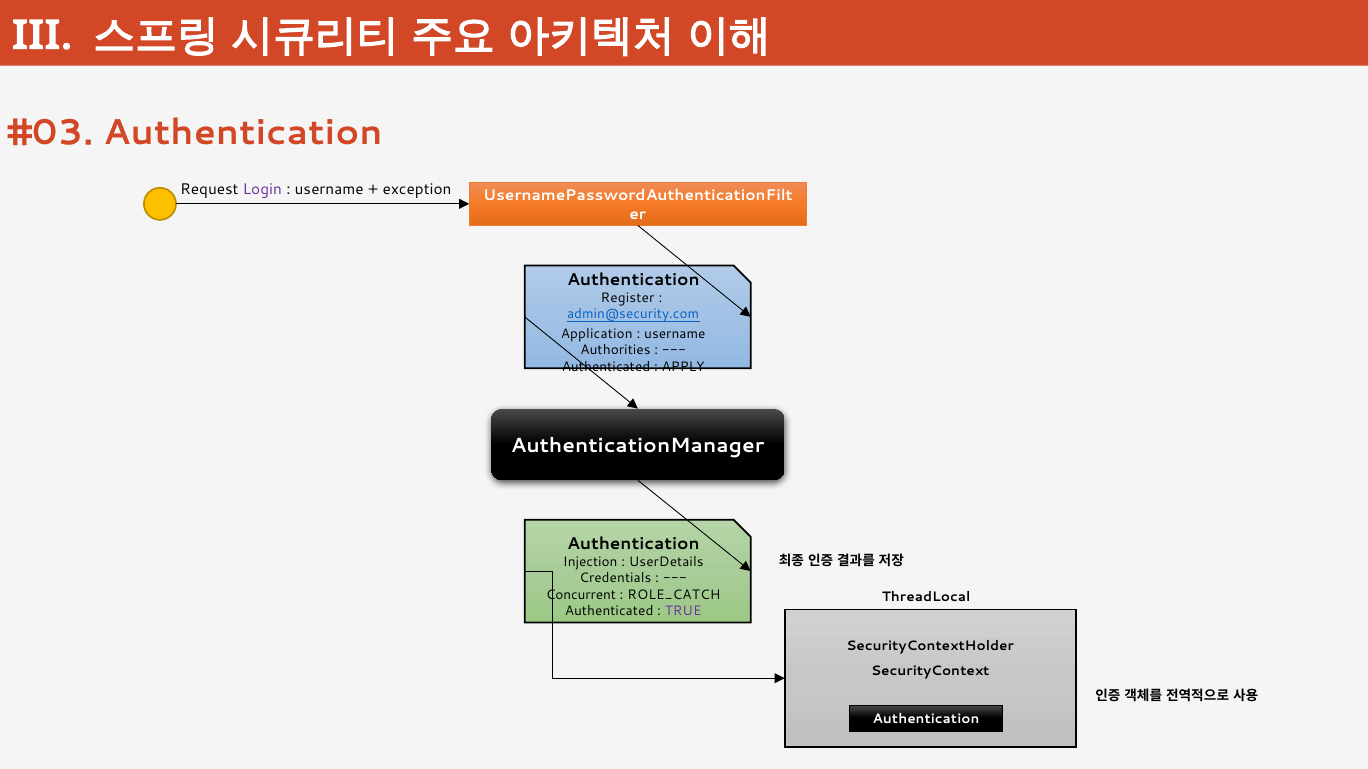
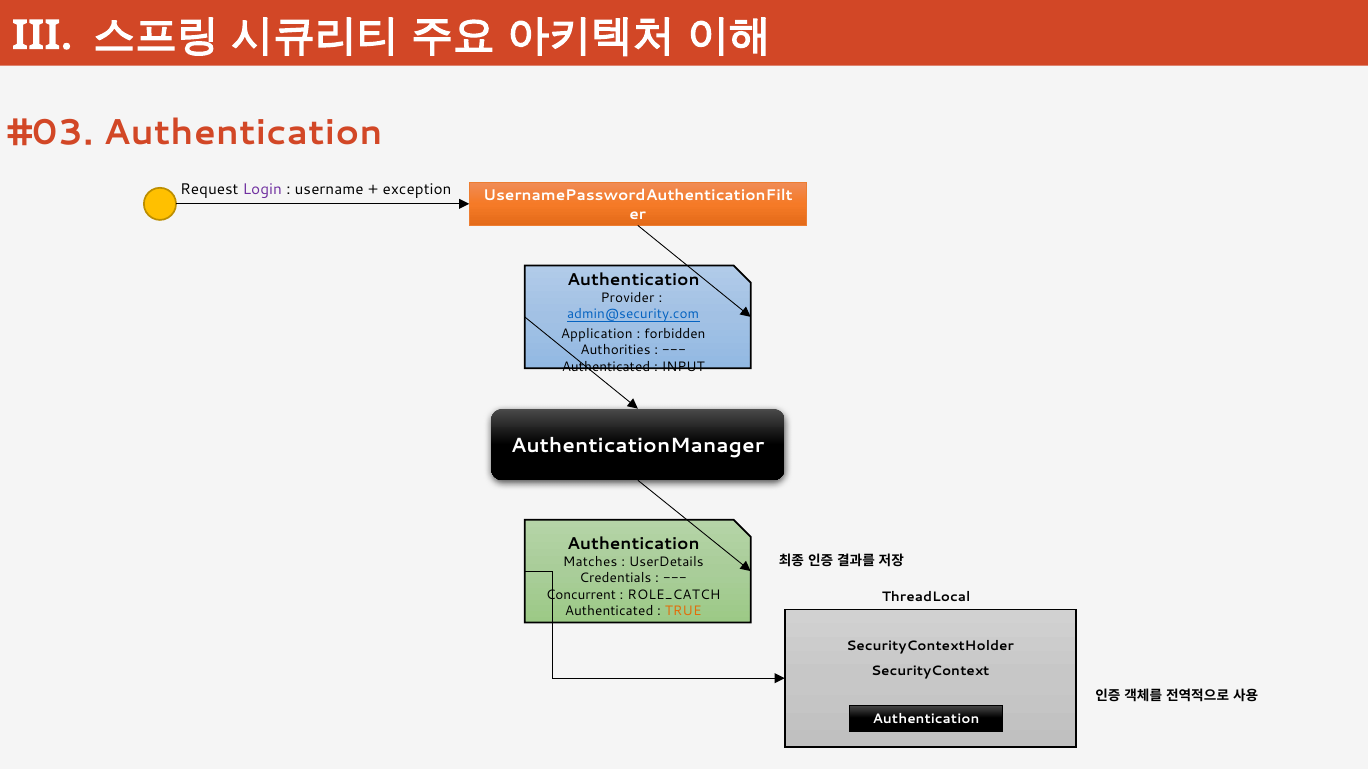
Register: Register -> Provider
username at (675, 334): username -> forbidden
APPLY: APPLY -> INPUT
Injection: Injection -> Matches
TRUE colour: purple -> orange
